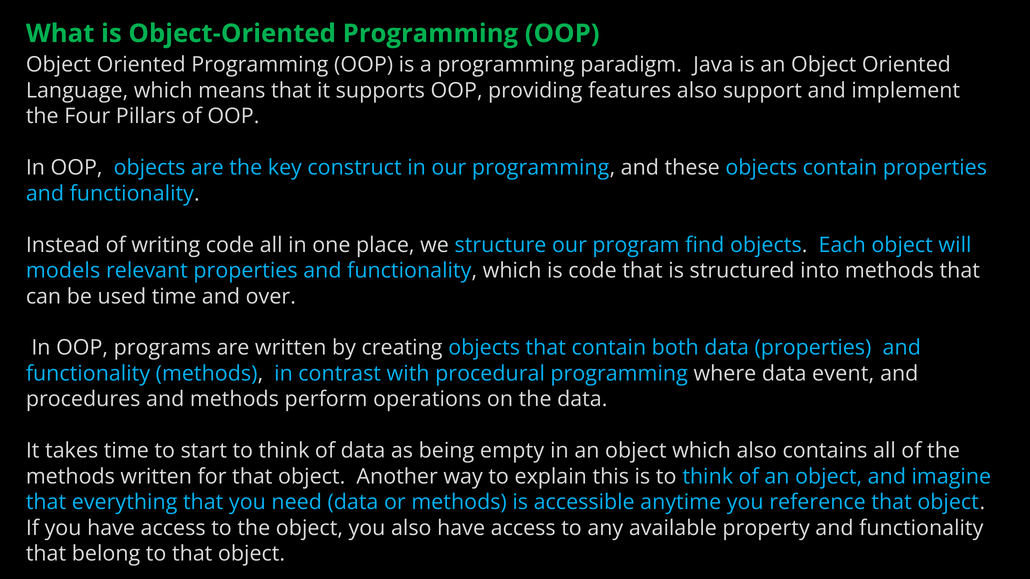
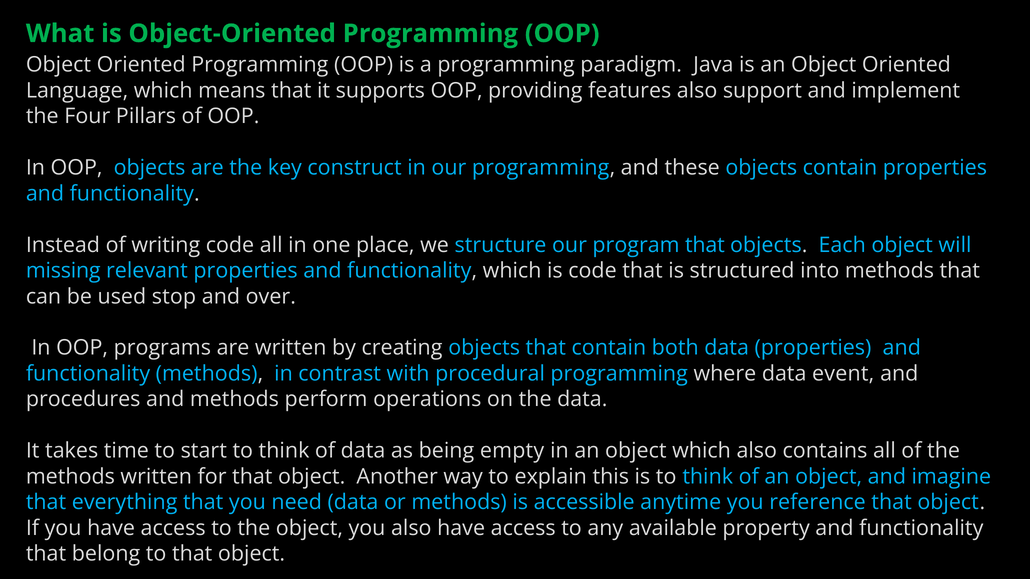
program find: find -> that
models: models -> missing
used time: time -> stop
